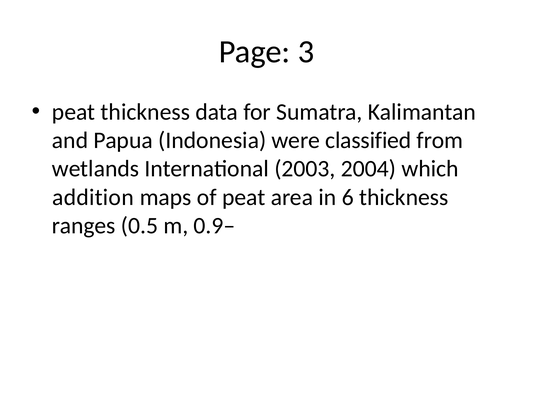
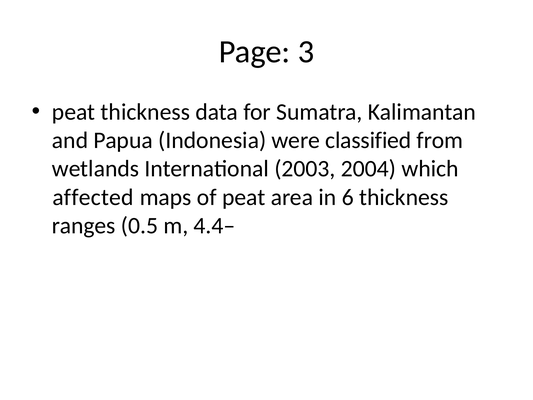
addition: addition -> affected
0.9–: 0.9– -> 4.4–
